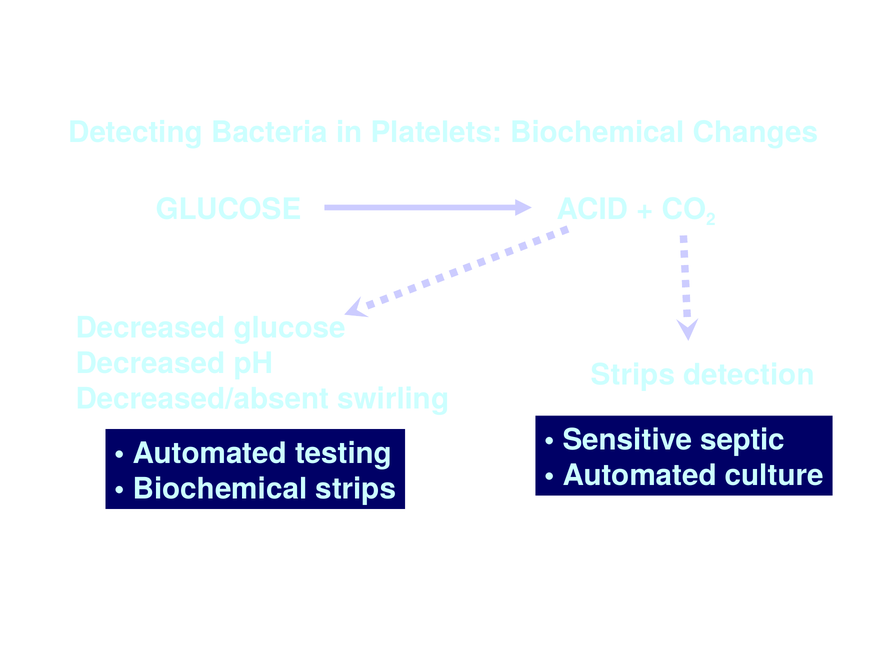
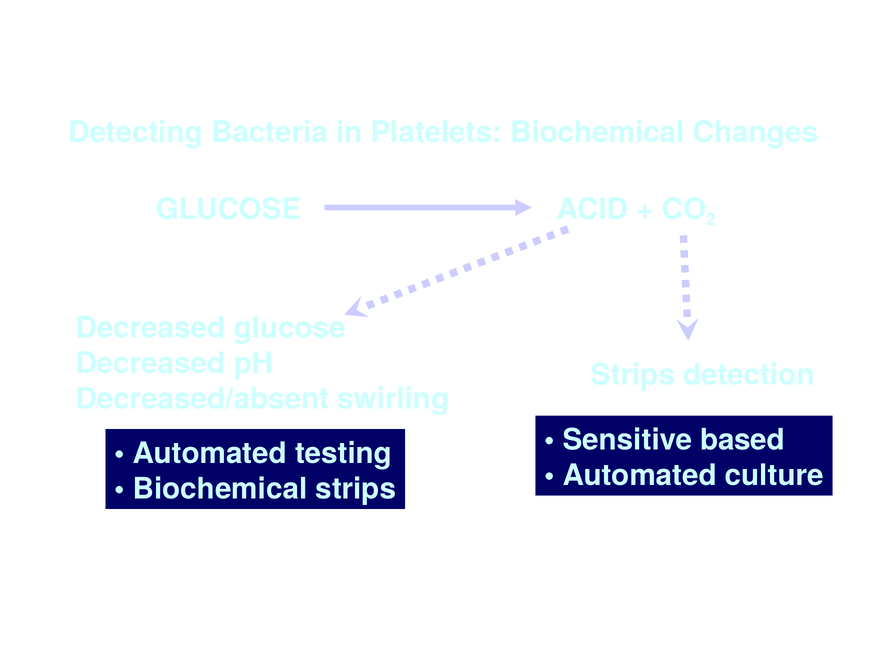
septic: septic -> based
